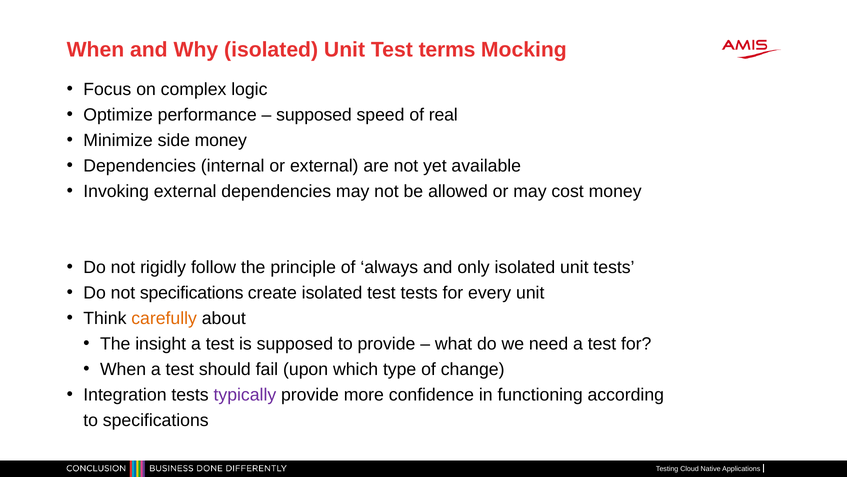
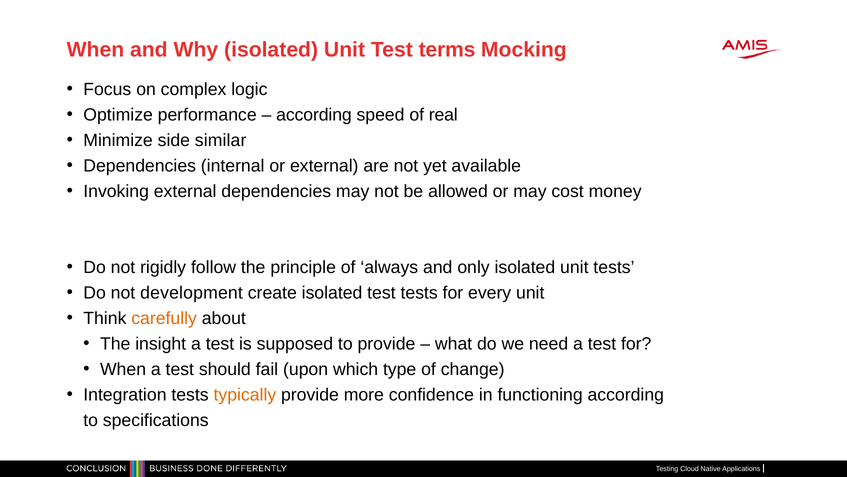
supposed at (314, 115): supposed -> according
side money: money -> similar
not specifications: specifications -> development
typically colour: purple -> orange
